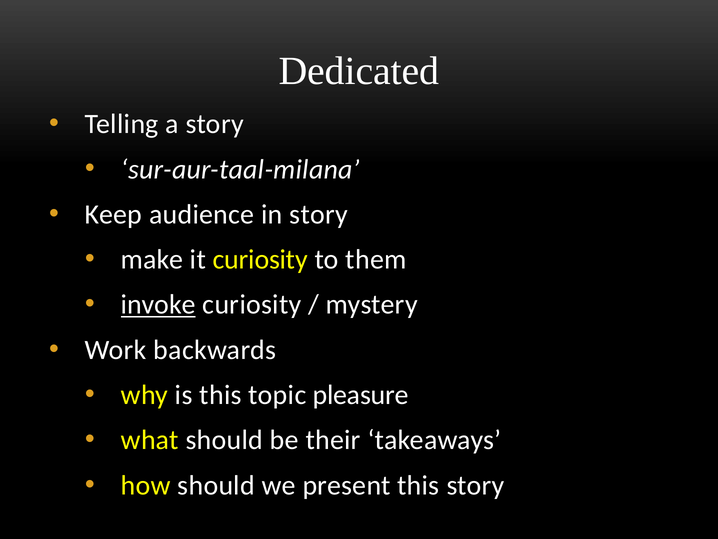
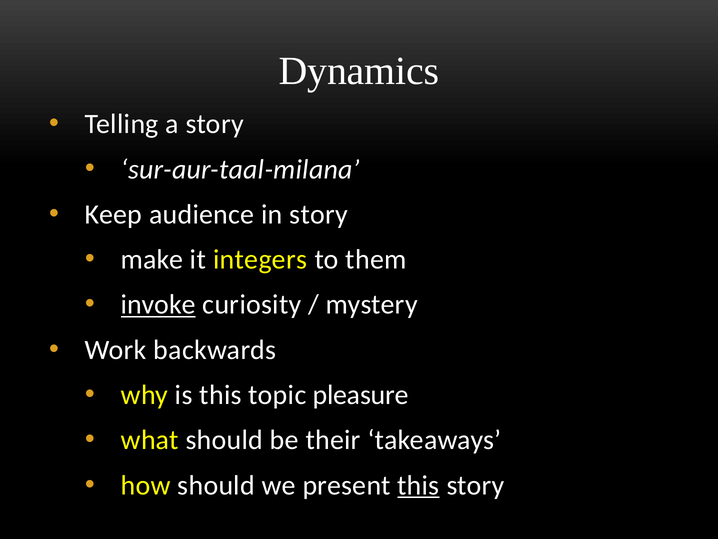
Dedicated: Dedicated -> Dynamics
it curiosity: curiosity -> integers
this at (418, 485) underline: none -> present
